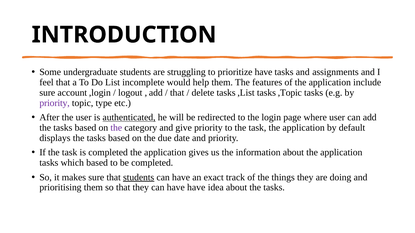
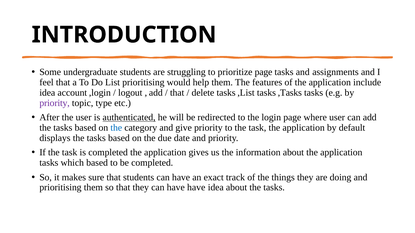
prioritize have: have -> page
List incomplete: incomplete -> prioritising
sure at (47, 93): sure -> idea
,Topic: ,Topic -> ,Tasks
the at (116, 128) colour: purple -> blue
students at (139, 178) underline: present -> none
